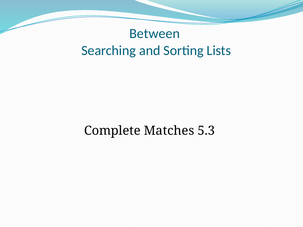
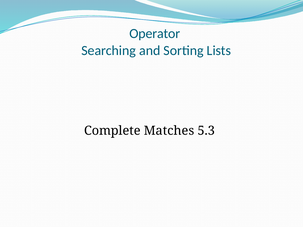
Between: Between -> Operator
